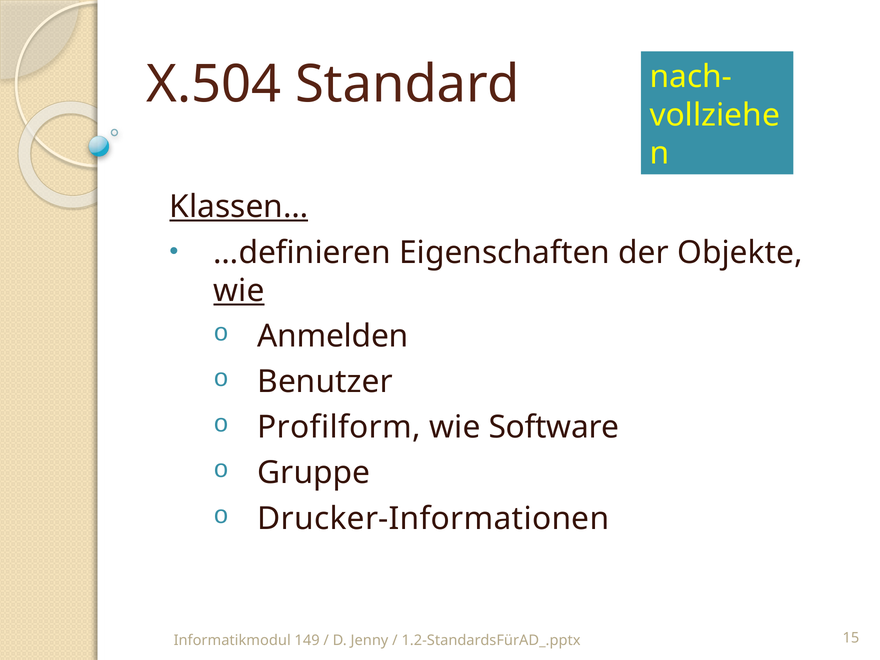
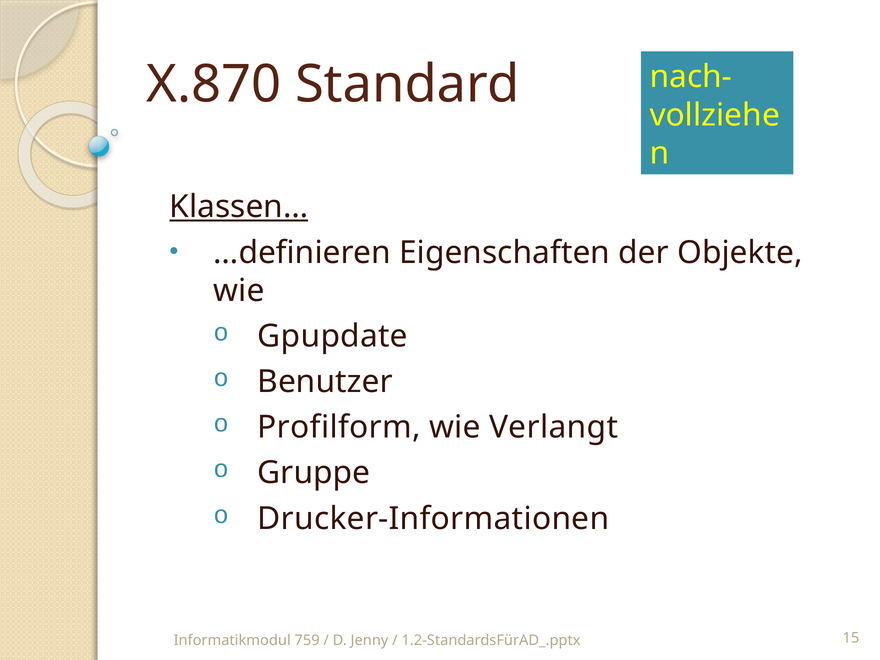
X.504: X.504 -> X.870
wie at (239, 291) underline: present -> none
Anmelden: Anmelden -> Gpupdate
Software: Software -> Verlangt
149: 149 -> 759
